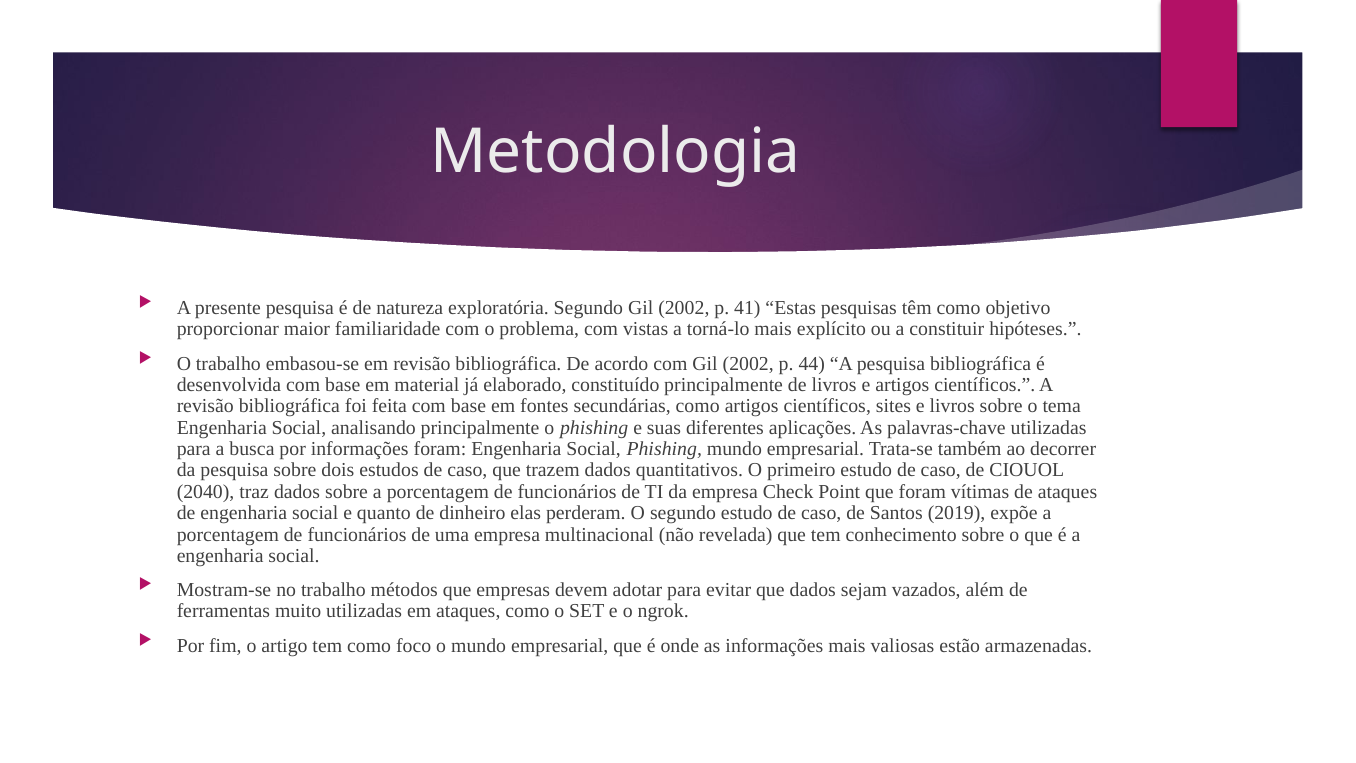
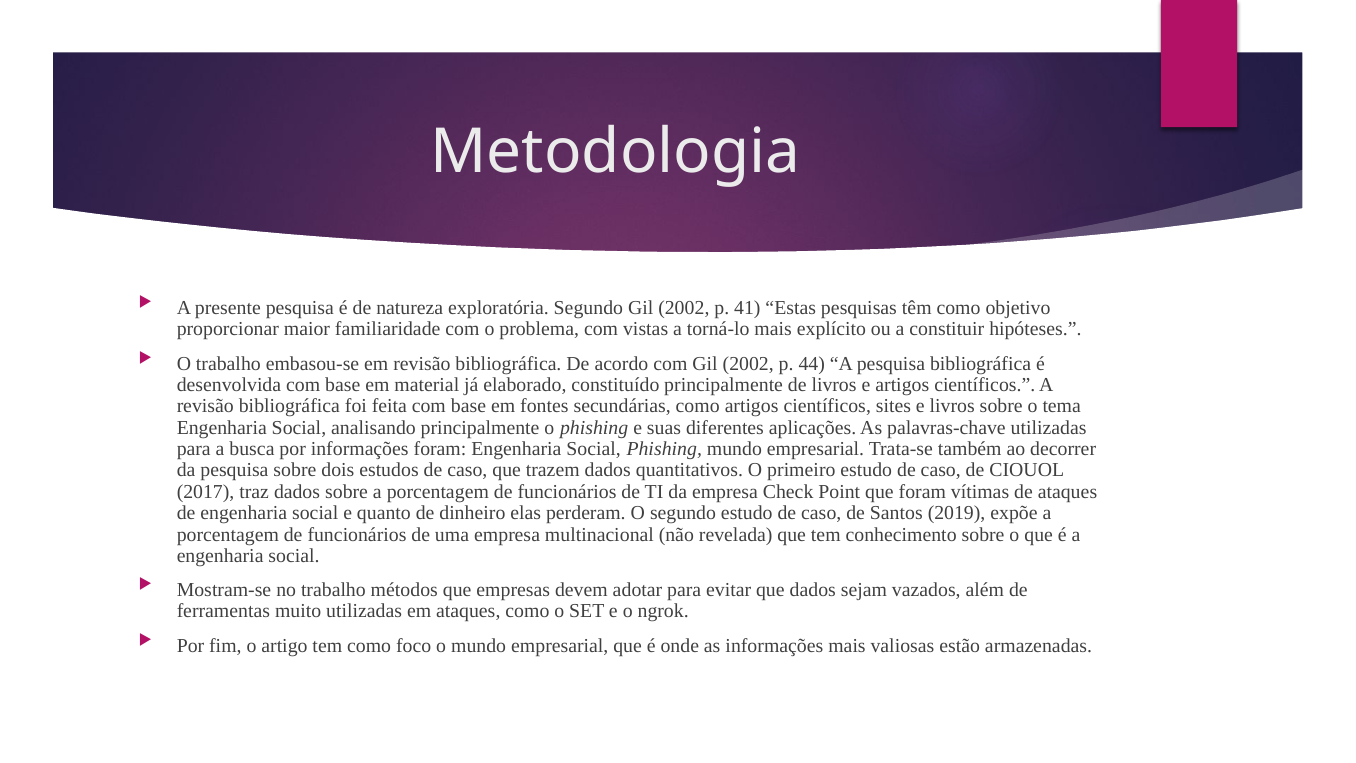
2040: 2040 -> 2017
